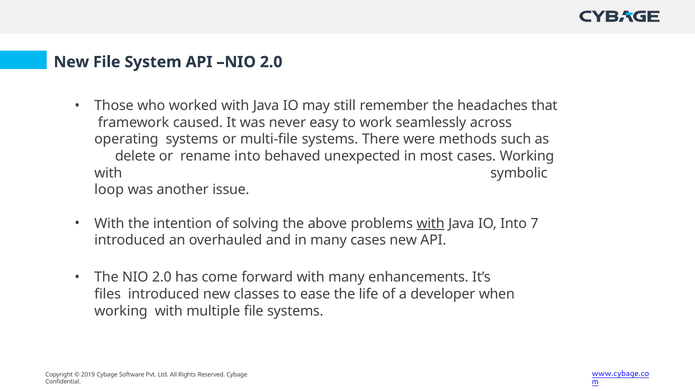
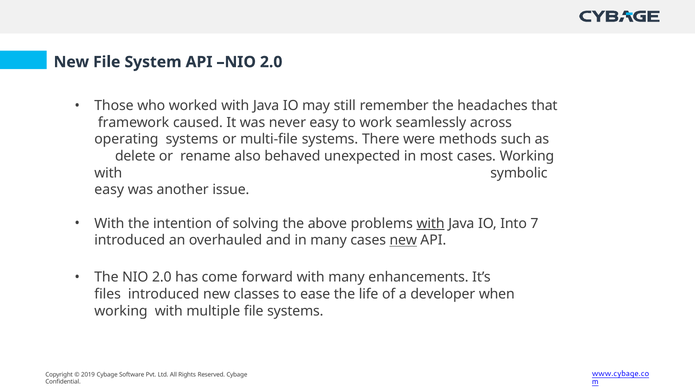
rename into: into -> also
loop at (109, 190): loop -> easy
new at (403, 240) underline: none -> present
